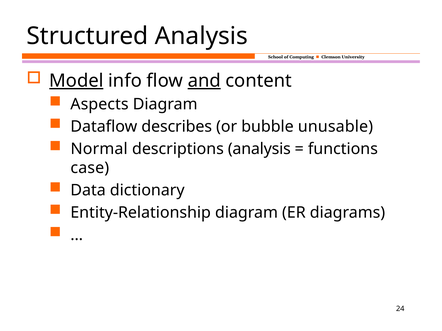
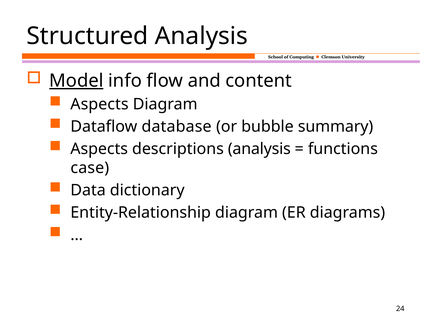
and underline: present -> none
describes: describes -> database
unusable: unusable -> summary
Normal at (99, 149): Normal -> Aspects
